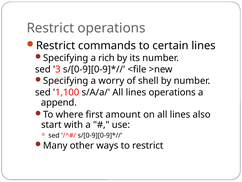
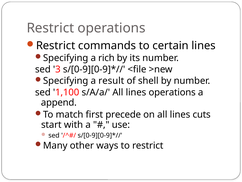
worry: worry -> result
where: where -> match
amount: amount -> precede
also: also -> cuts
